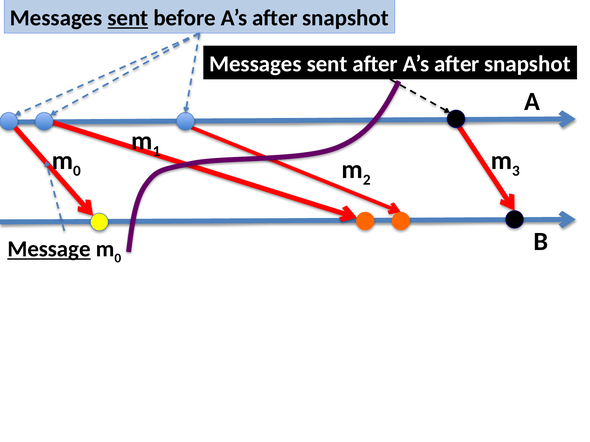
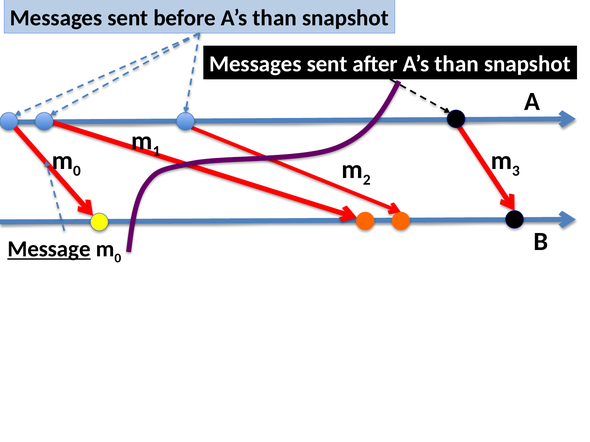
sent at (128, 18) underline: present -> none
before A’s after: after -> than
after A’s after: after -> than
